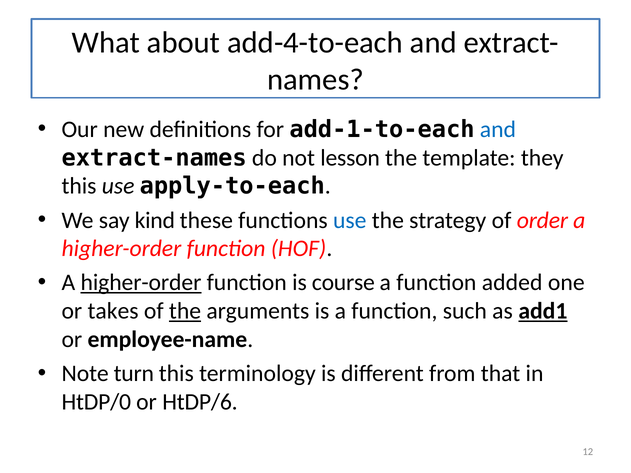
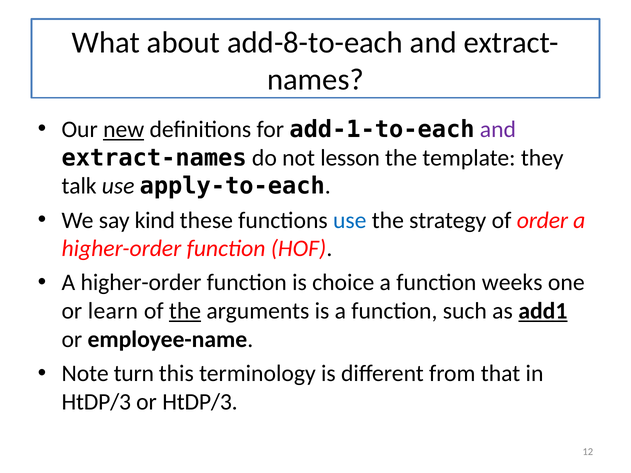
add-4-to-each: add-4-to-each -> add-8-to-each
new underline: none -> present
and at (498, 129) colour: blue -> purple
this at (79, 186): this -> talk
higher-order at (141, 283) underline: present -> none
course: course -> choice
added: added -> weeks
takes: takes -> learn
HtDP/0 at (96, 402): HtDP/0 -> HtDP/3
or HtDP/6: HtDP/6 -> HtDP/3
